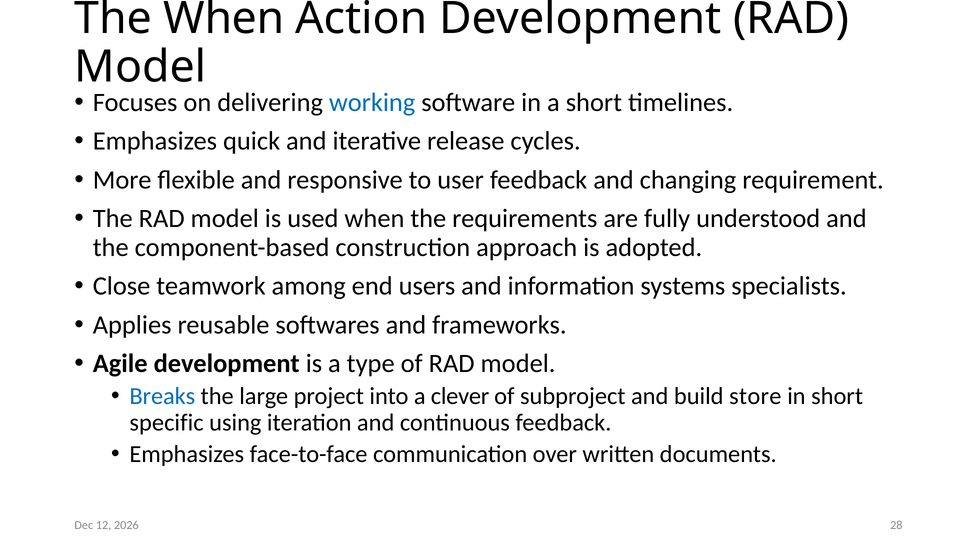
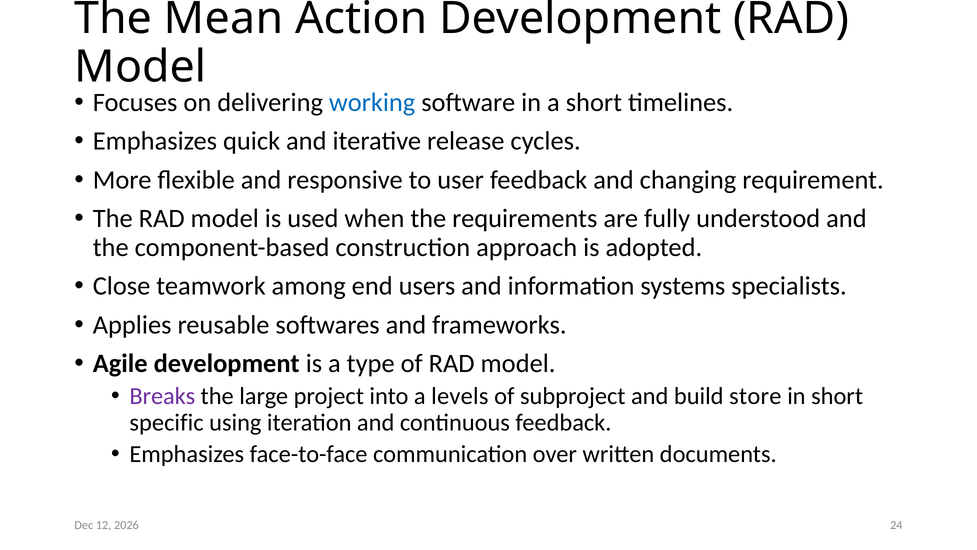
The When: When -> Mean
Breaks colour: blue -> purple
clever: clever -> levels
28: 28 -> 24
